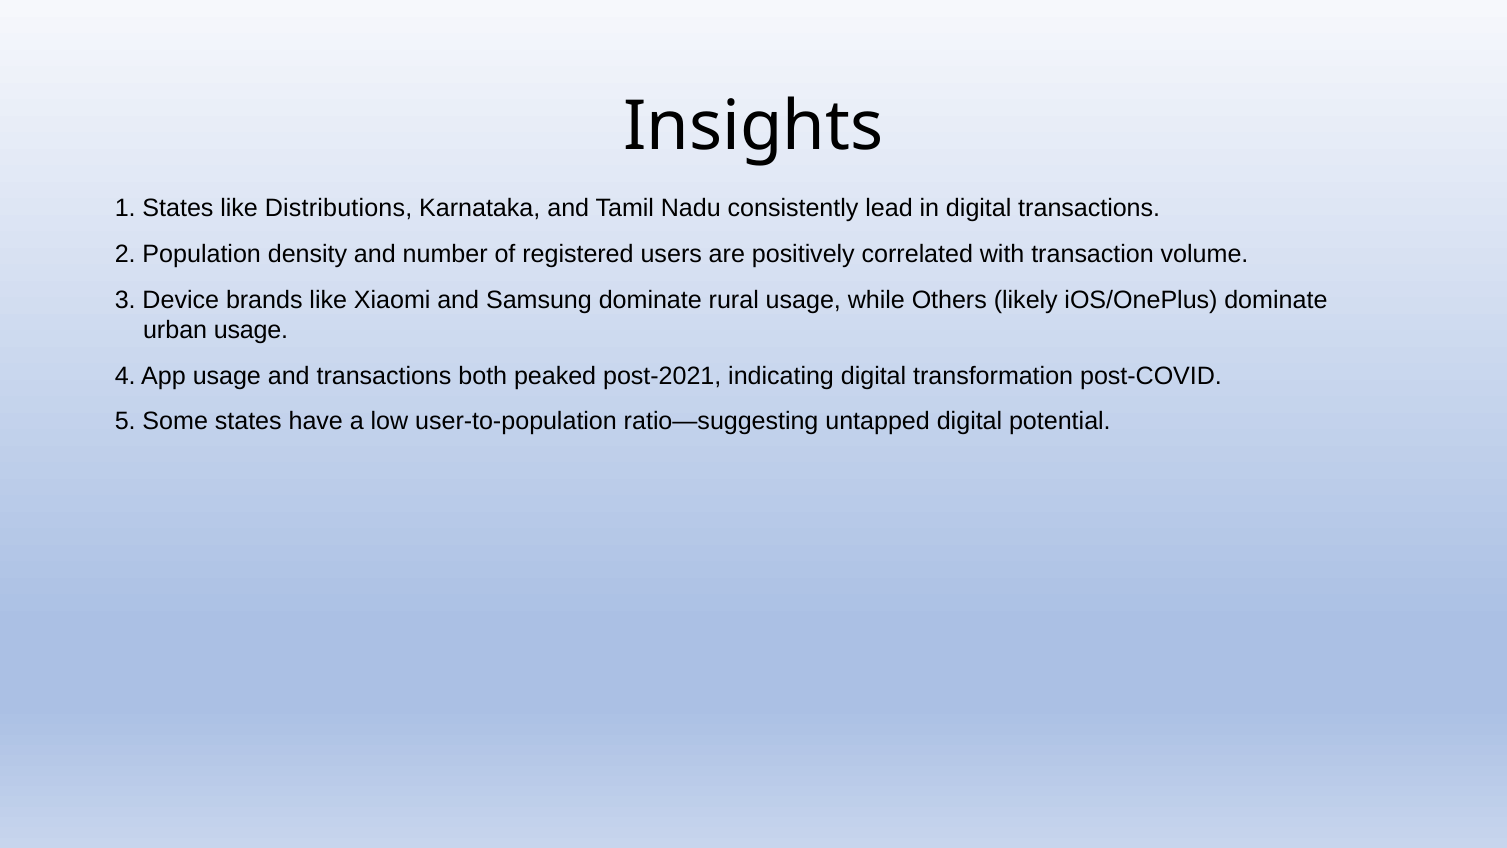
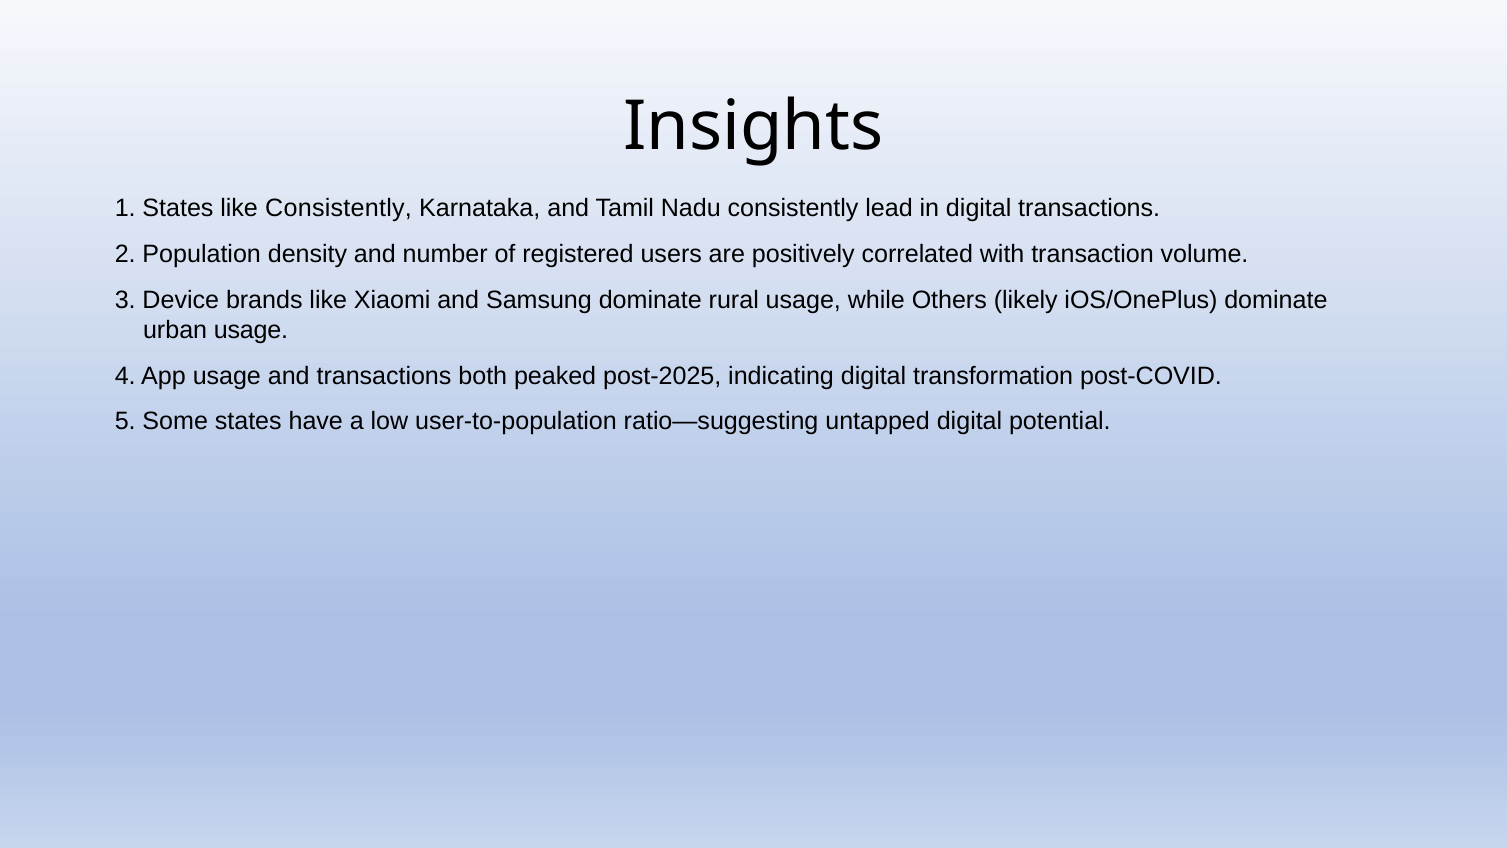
like Distributions: Distributions -> Consistently
post-2021: post-2021 -> post-2025
